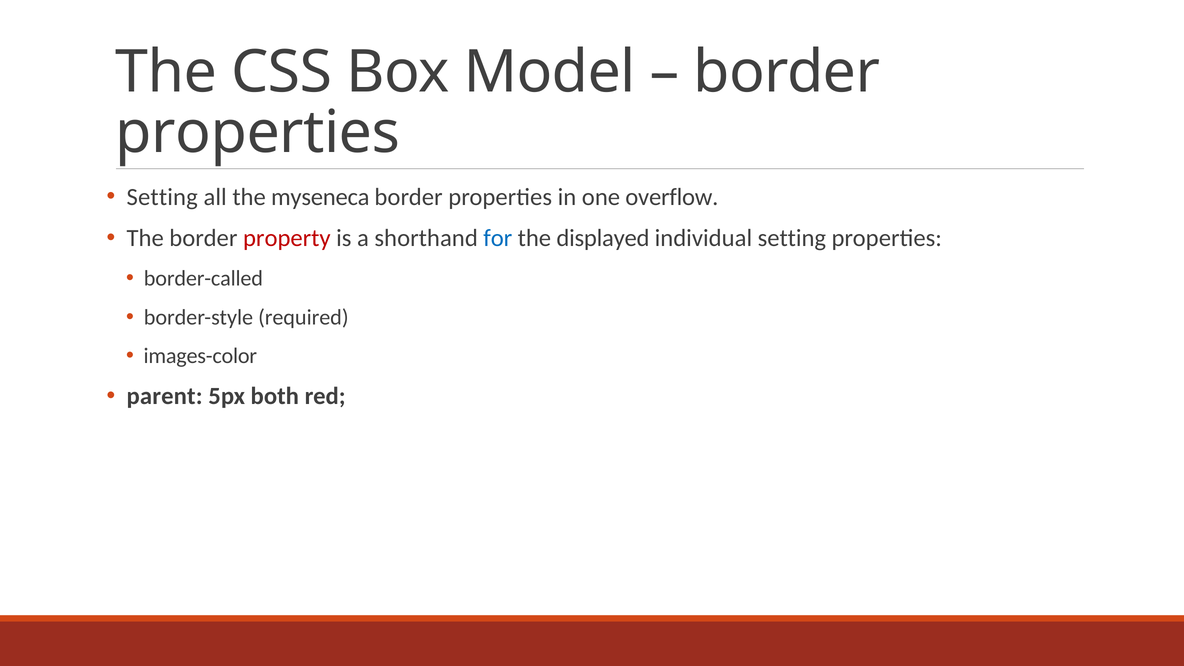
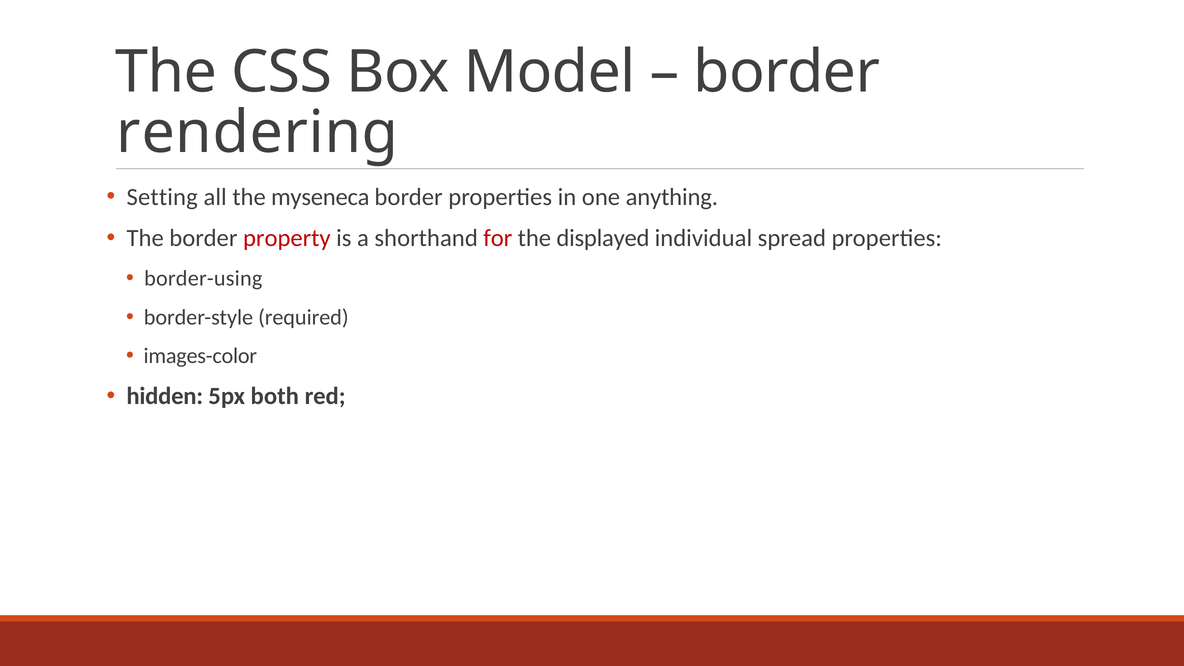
properties at (258, 133): properties -> rendering
overflow: overflow -> anything
for colour: blue -> red
individual setting: setting -> spread
border-called: border-called -> border-using
parent: parent -> hidden
